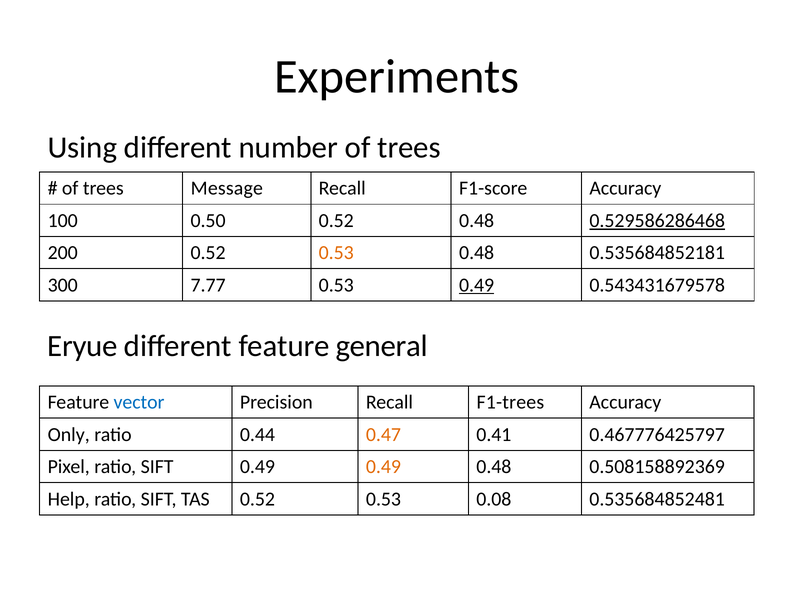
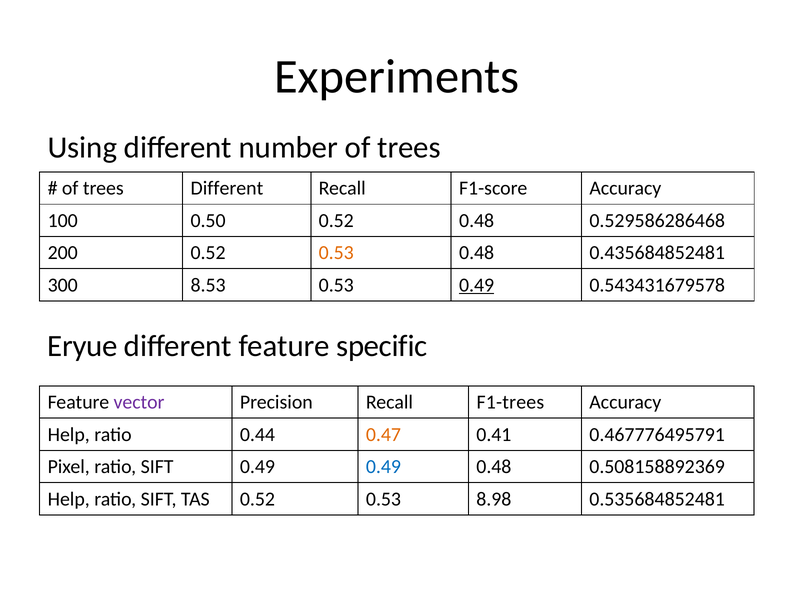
trees Message: Message -> Different
0.529586286468 underline: present -> none
0.535684852181: 0.535684852181 -> 0.435684852481
7.77: 7.77 -> 8.53
general: general -> specific
vector colour: blue -> purple
Only at (69, 434): Only -> Help
0.467776425797: 0.467776425797 -> 0.467776495791
0.49 at (383, 466) colour: orange -> blue
0.08: 0.08 -> 8.98
